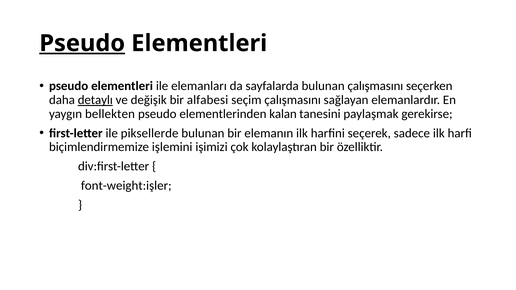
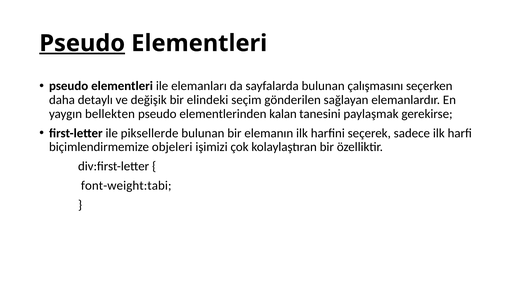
detaylı underline: present -> none
alfabesi: alfabesi -> elindeki
seçim çalışmasını: çalışmasını -> gönderilen
işlemini: işlemini -> objeleri
font-weight:işler: font-weight:işler -> font-weight:tabi
